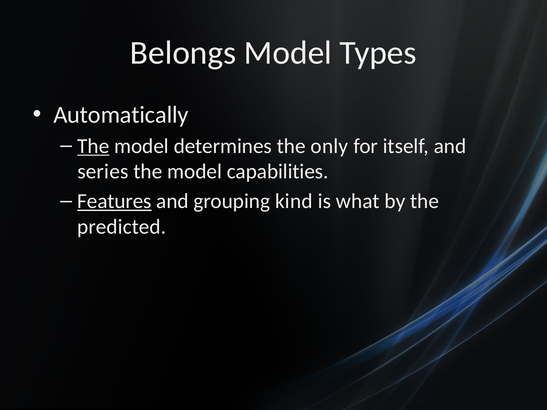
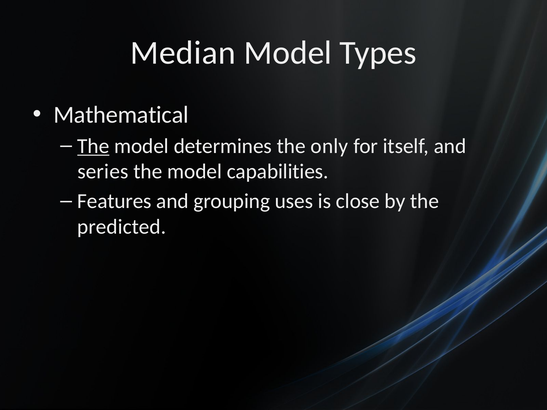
Belongs: Belongs -> Median
Automatically: Automatically -> Mathematical
Features underline: present -> none
kind: kind -> uses
what: what -> close
